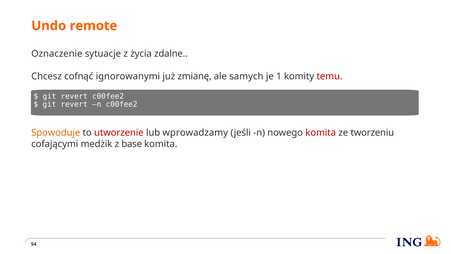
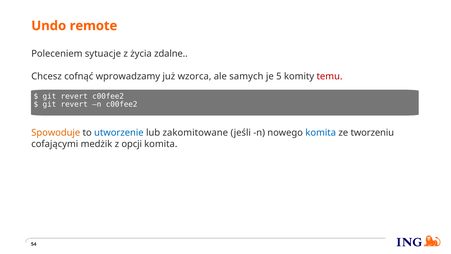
Oznaczenie: Oznaczenie -> Poleceniem
ignorowanymi: ignorowanymi -> wprowadzamy
zmianę: zmianę -> wzorca
1: 1 -> 5
utworzenie colour: red -> blue
wprowadzamy: wprowadzamy -> zakomitowane
komita at (321, 133) colour: red -> blue
base: base -> opcji
